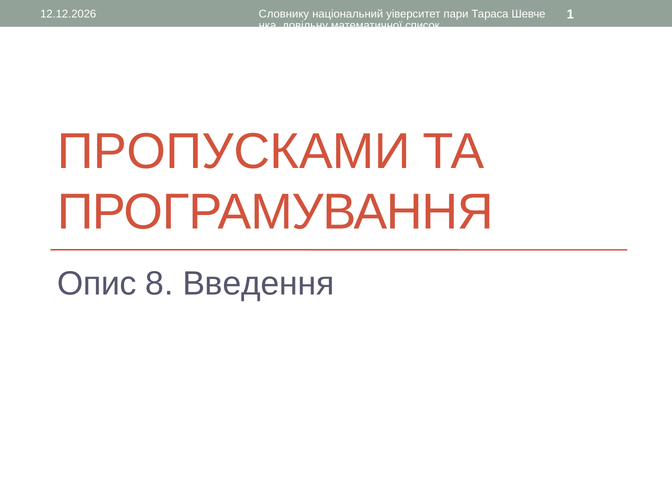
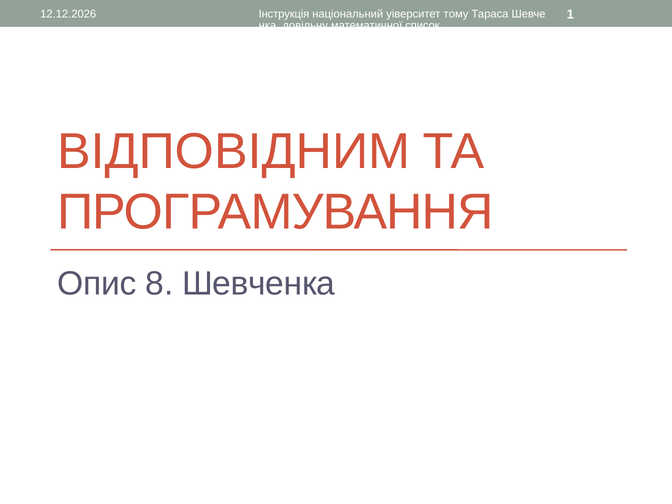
Словнику: Словнику -> Інструкція
пари: пари -> тому
ПРОПУСКАМИ: ПРОПУСКАМИ -> ВІДПОВІДНИМ
Введення: Введення -> Шевченка
